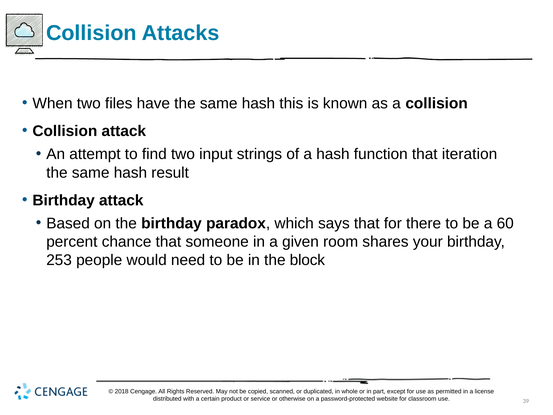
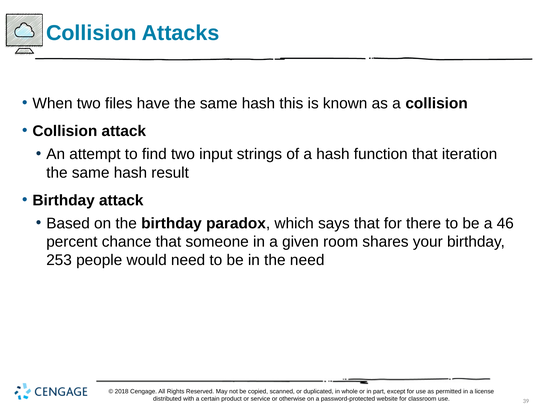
60: 60 -> 46
the block: block -> need
